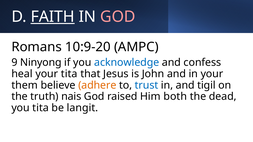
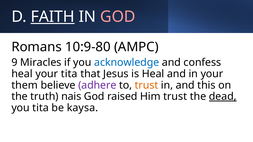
10:9-20: 10:9-20 -> 10:9-80
Ninyong: Ninyong -> Miracles
is John: John -> Heal
adhere colour: orange -> purple
trust at (147, 85) colour: blue -> orange
tigil: tigil -> this
Him both: both -> trust
dead underline: none -> present
langit: langit -> kaysa
